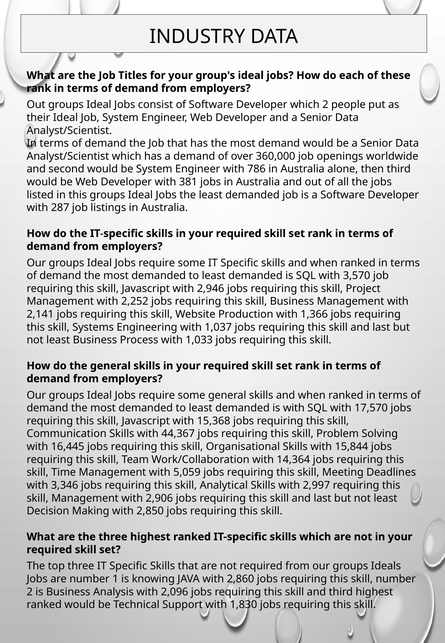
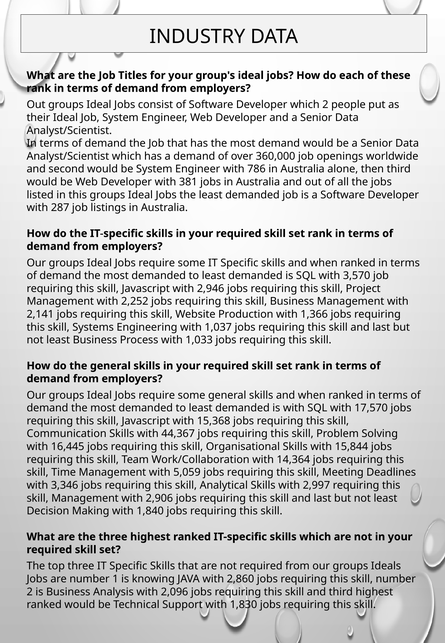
2,850: 2,850 -> 1,840
